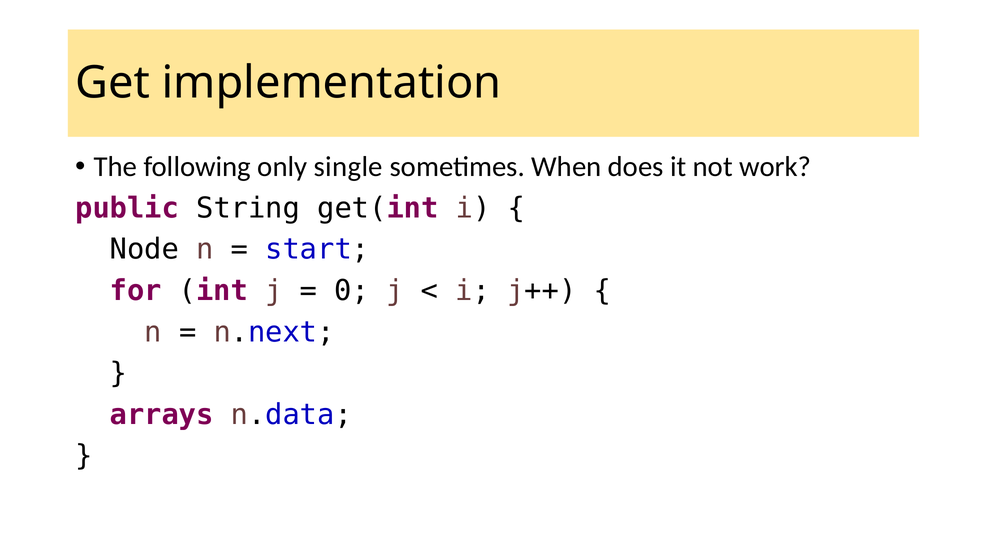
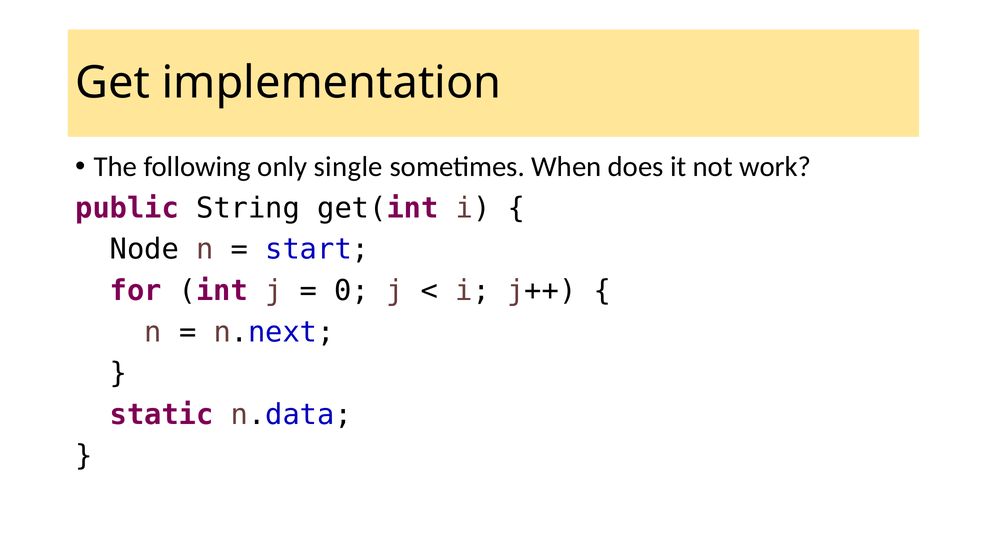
arrays: arrays -> static
